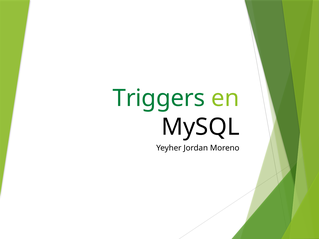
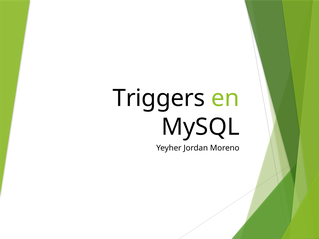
Triggers colour: green -> black
